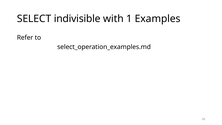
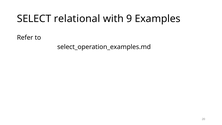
indivisible: indivisible -> relational
1: 1 -> 9
